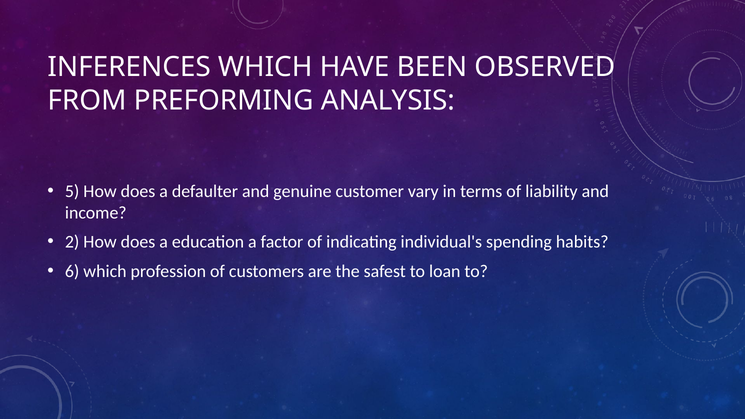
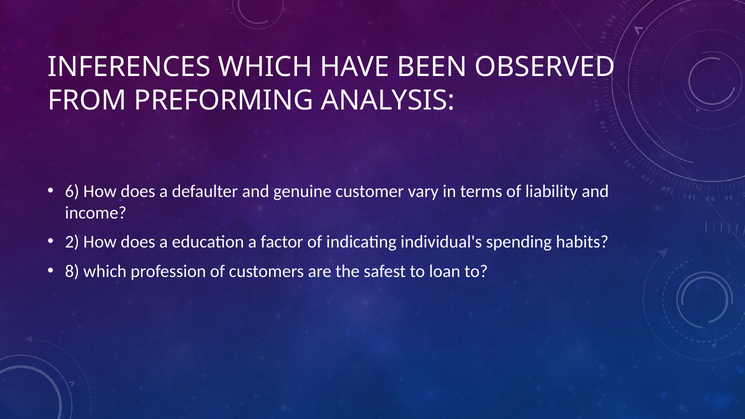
5: 5 -> 6
6: 6 -> 8
